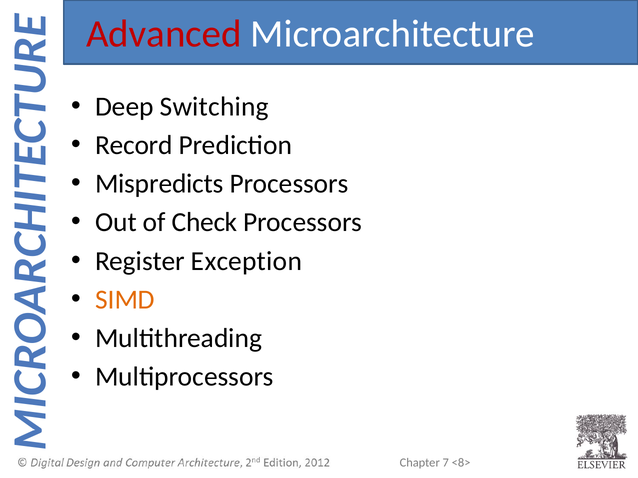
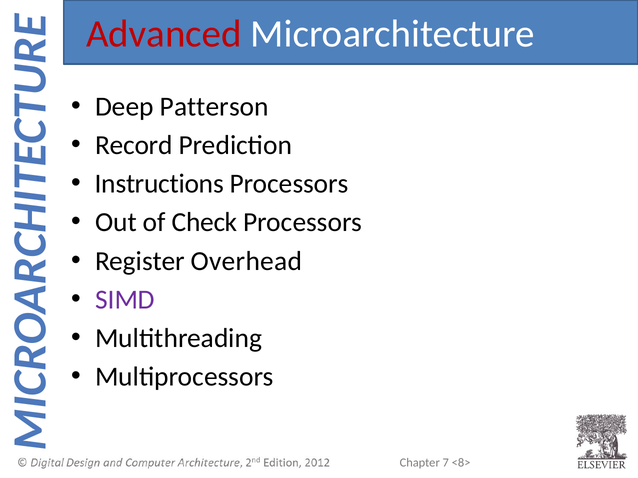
Switching: Switching -> Patterson
Mispredicts: Mispredicts -> Instructions
Exception: Exception -> Overhead
SIMD colour: orange -> purple
